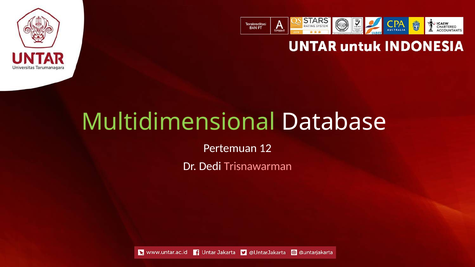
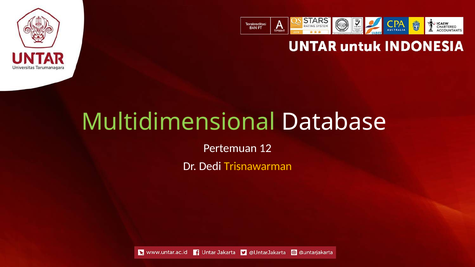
Trisnawarman colour: pink -> yellow
